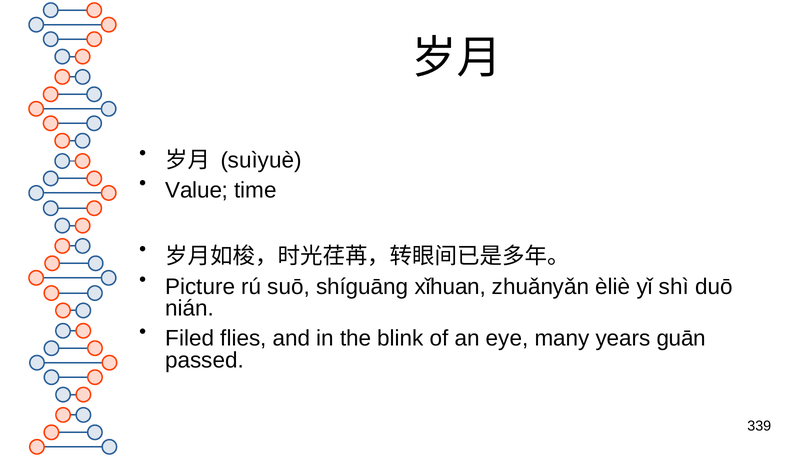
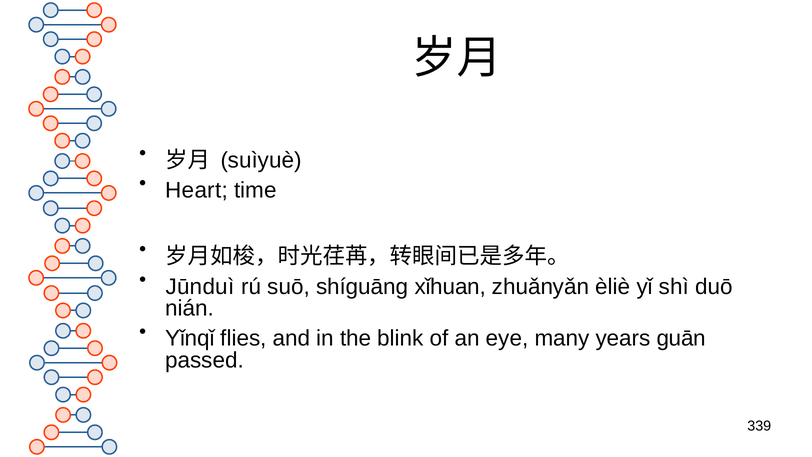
Value: Value -> Heart
Picture: Picture -> Jūnduì
Filed: Filed -> Yǐnqǐ
